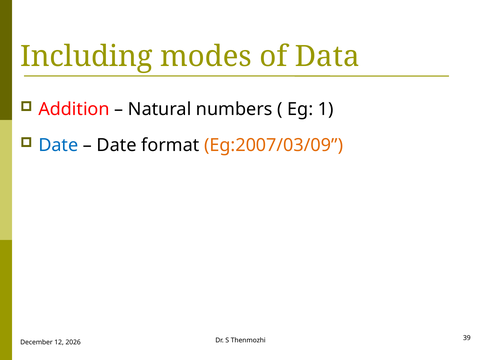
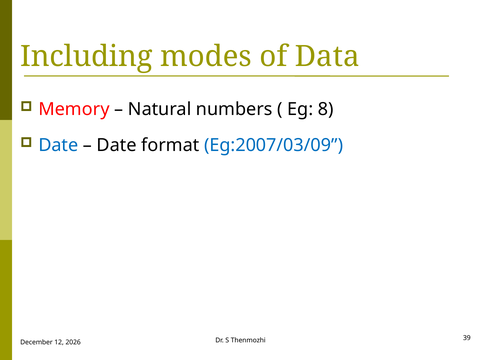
Addition: Addition -> Memory
1: 1 -> 8
Eg:2007/03/09 colour: orange -> blue
